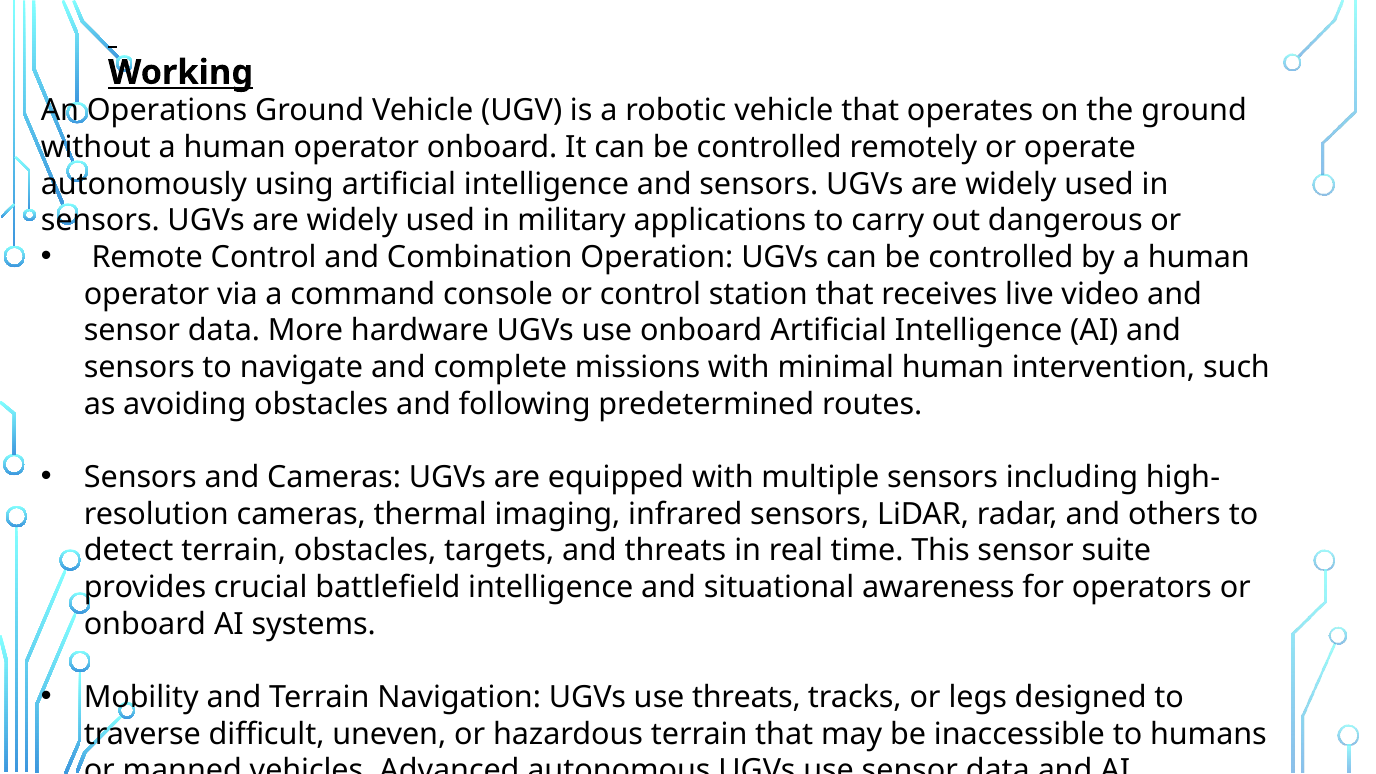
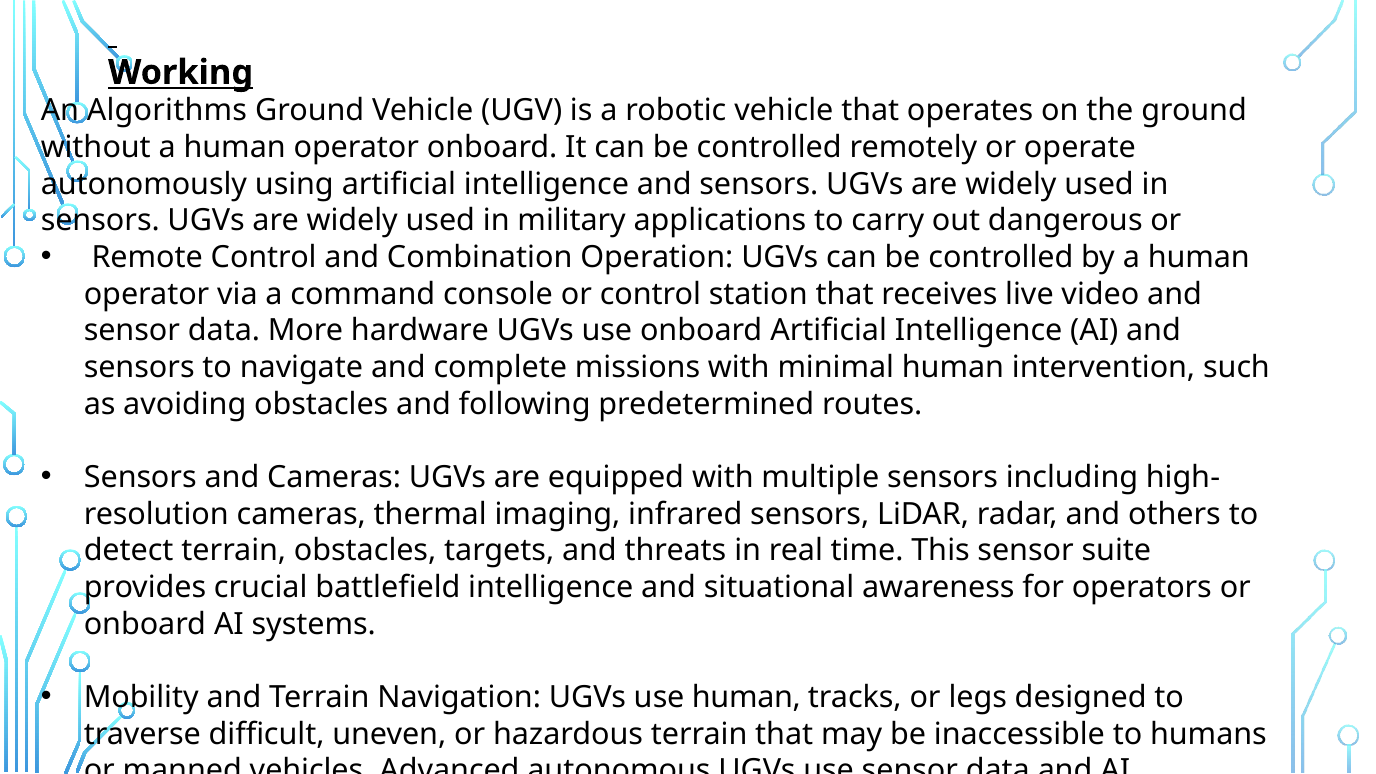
An Operations: Operations -> Algorithms
use threats: threats -> human
